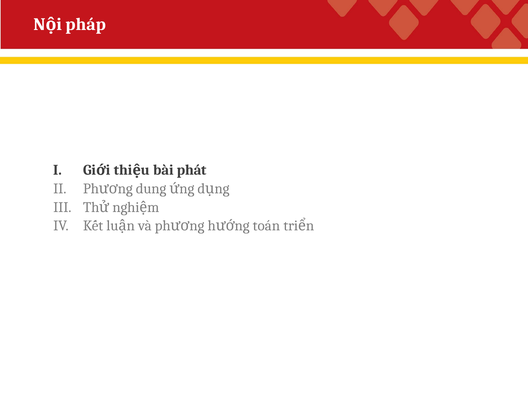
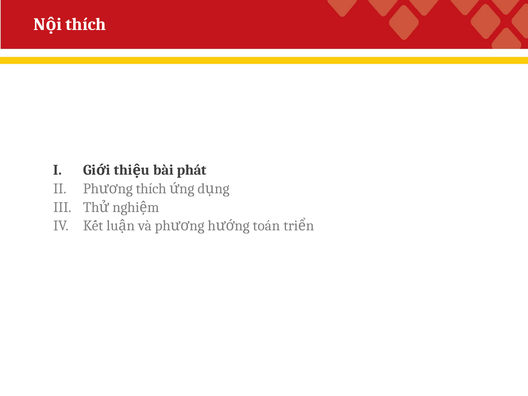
pháp at (86, 24): pháp -> thích
dung at (151, 189): dung -> thích
